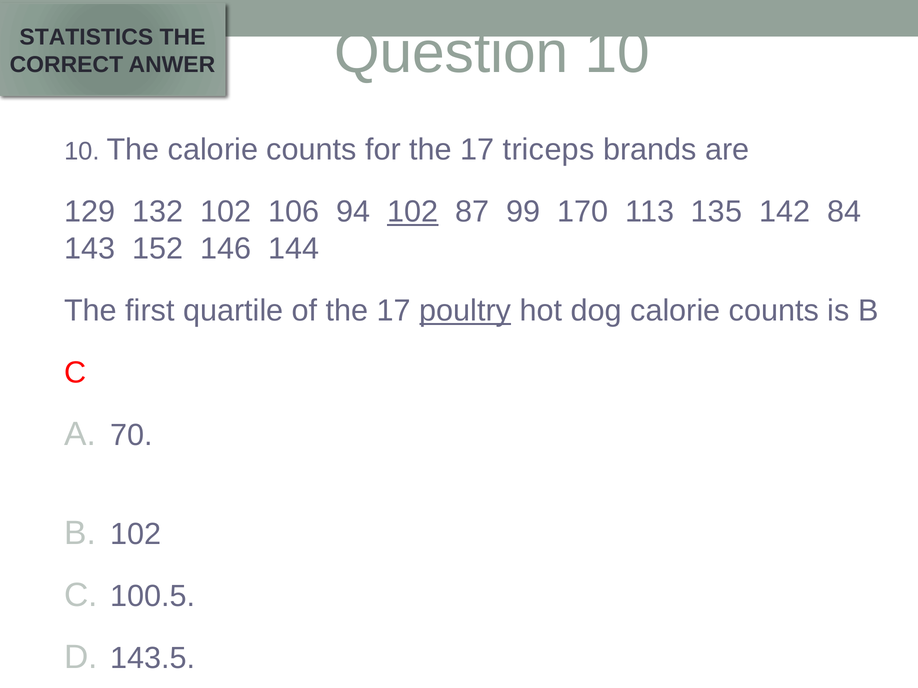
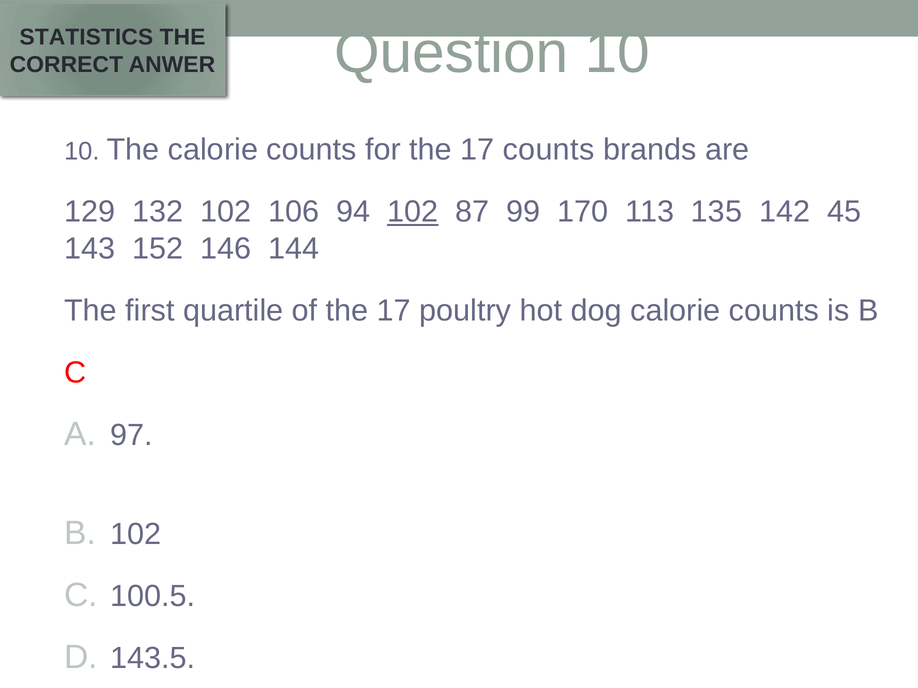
17 triceps: triceps -> counts
84: 84 -> 45
poultry underline: present -> none
70: 70 -> 97
